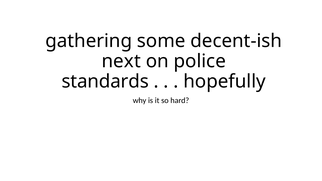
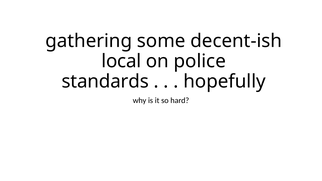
next: next -> local
